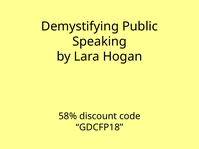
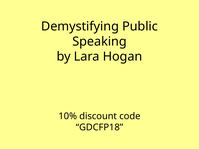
58%: 58% -> 10%
